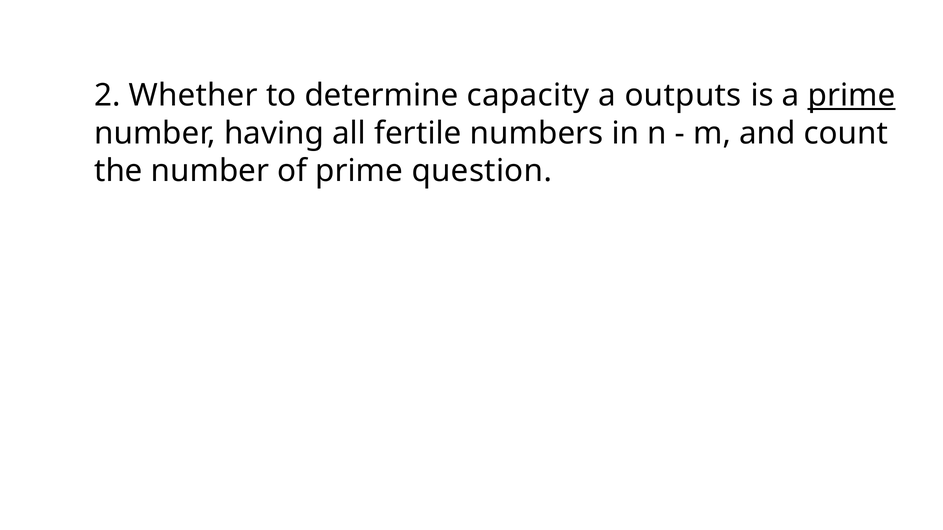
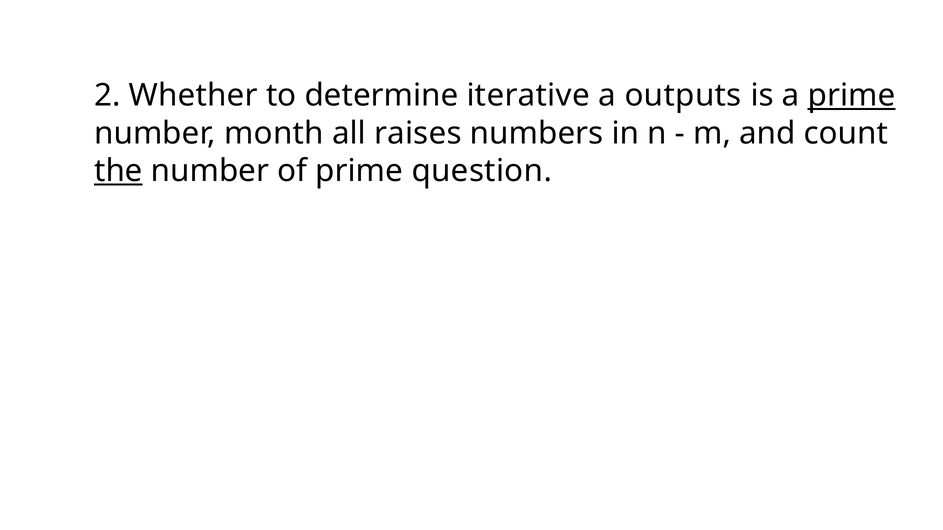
capacity: capacity -> iterative
having: having -> month
fertile: fertile -> raises
the underline: none -> present
